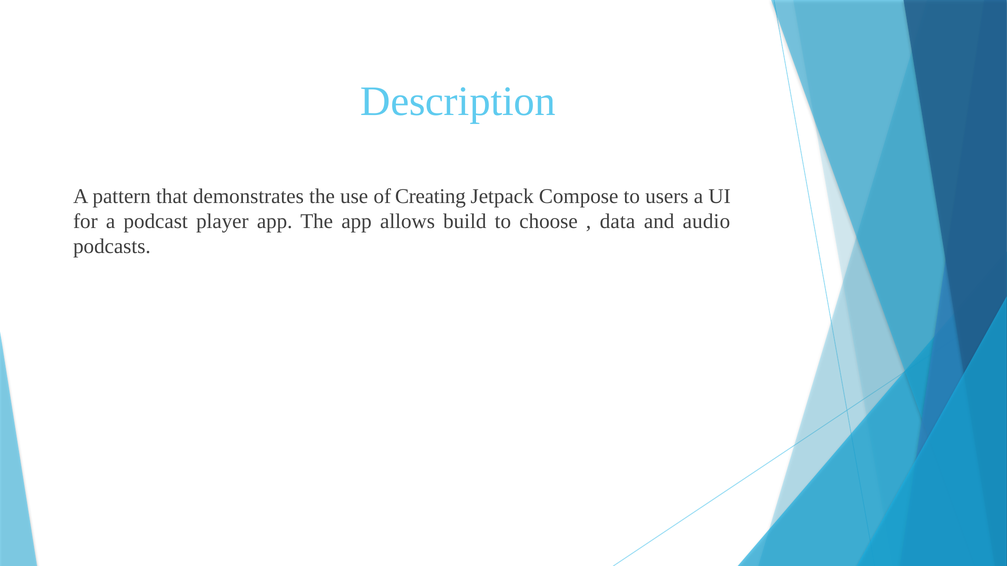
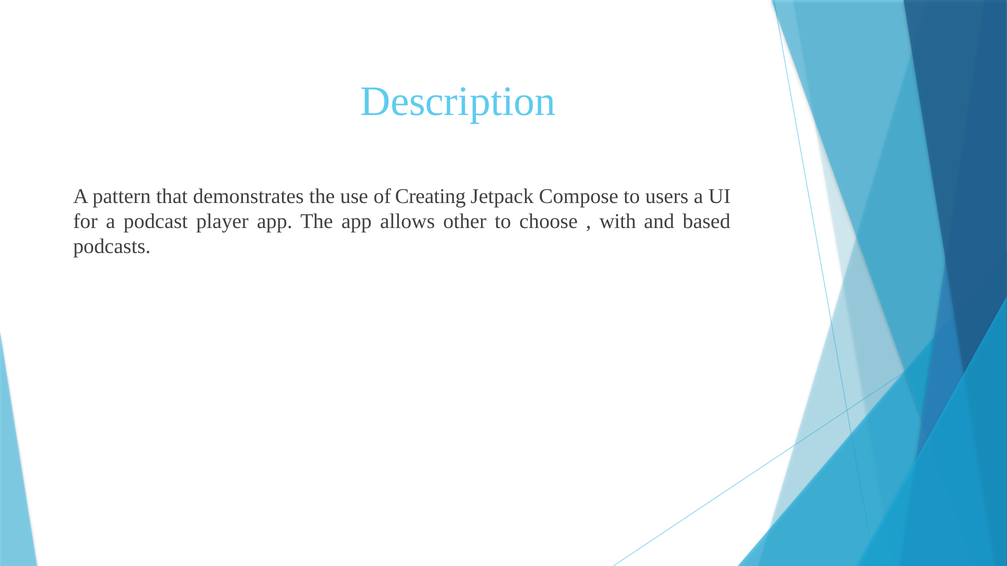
build: build -> other
data: data -> with
audio: audio -> based
